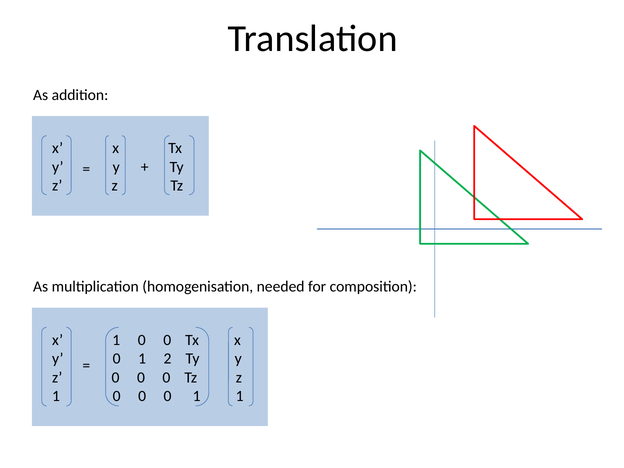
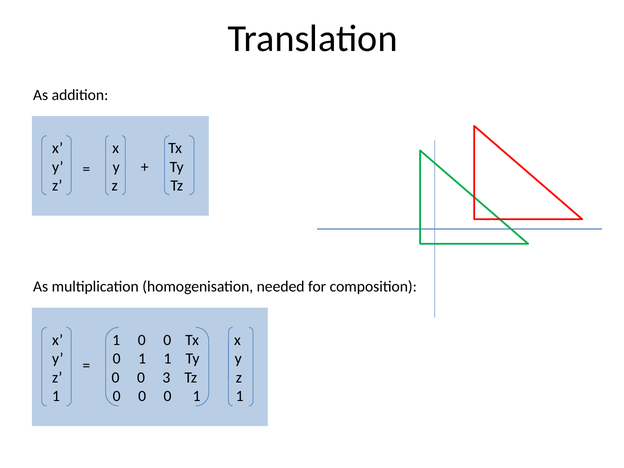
y 0 1 2: 2 -> 1
z 0 0 0: 0 -> 3
